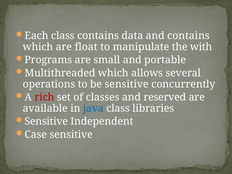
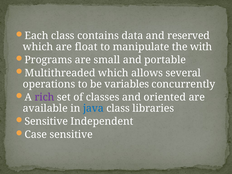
and contains: contains -> reserved
be sensitive: sensitive -> variables
rich colour: red -> purple
reserved: reserved -> oriented
